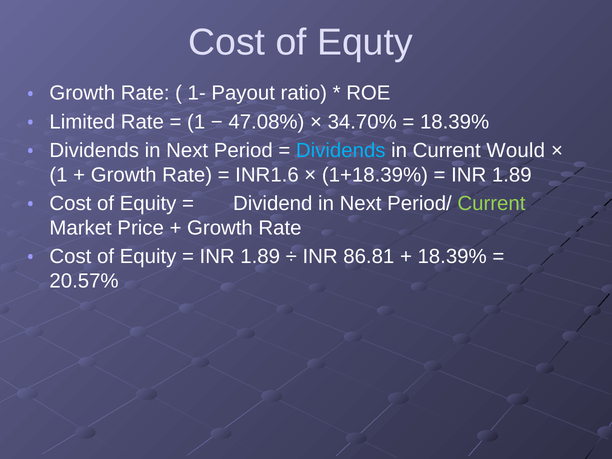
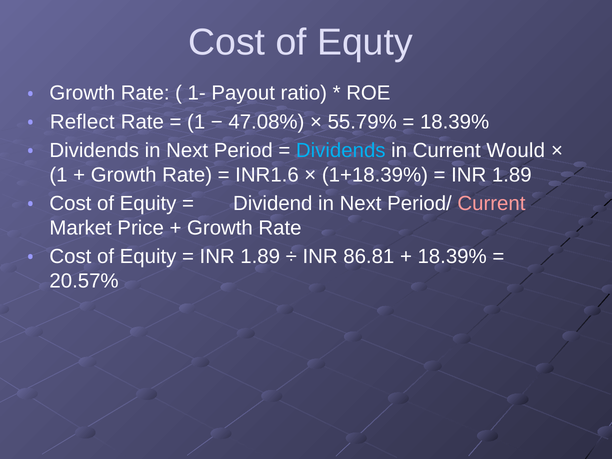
Limited: Limited -> Reflect
34.70%: 34.70% -> 55.79%
Current at (491, 203) colour: light green -> pink
